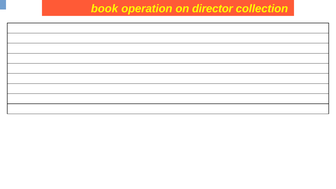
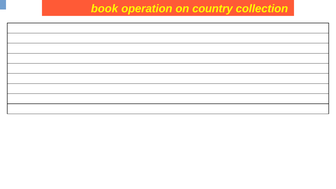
director: director -> country
